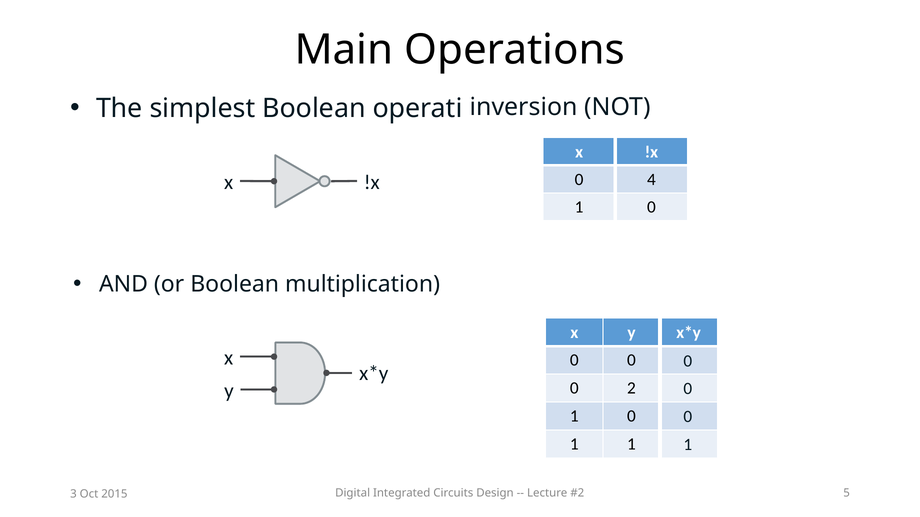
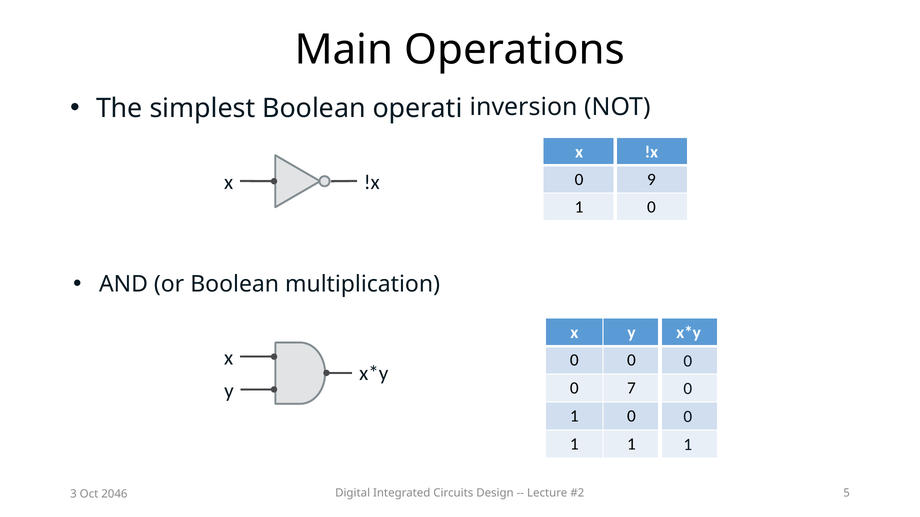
4: 4 -> 9
2: 2 -> 7
2015: 2015 -> 2046
